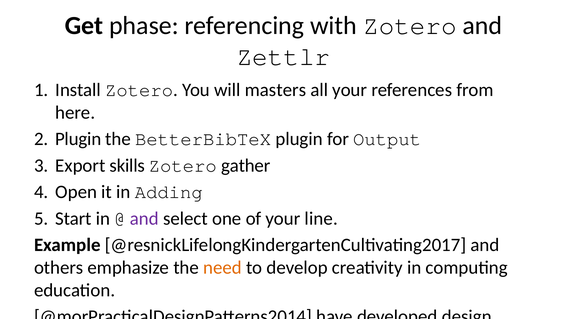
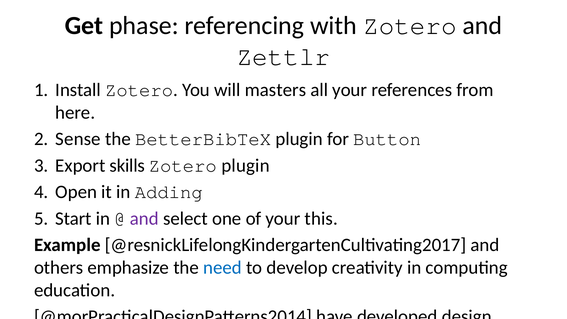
Plugin at (78, 139): Plugin -> Sense
Output: Output -> Button
Zotero gather: gather -> plugin
line: line -> this
need colour: orange -> blue
